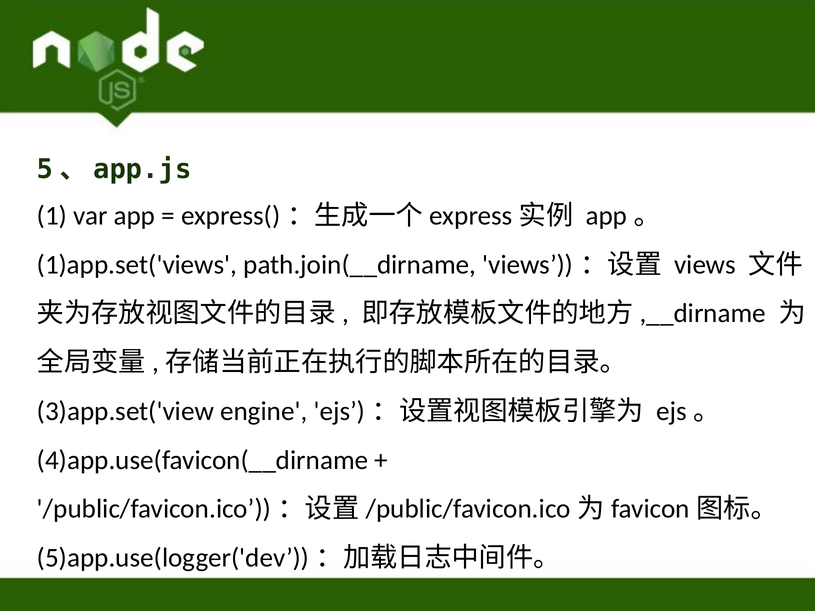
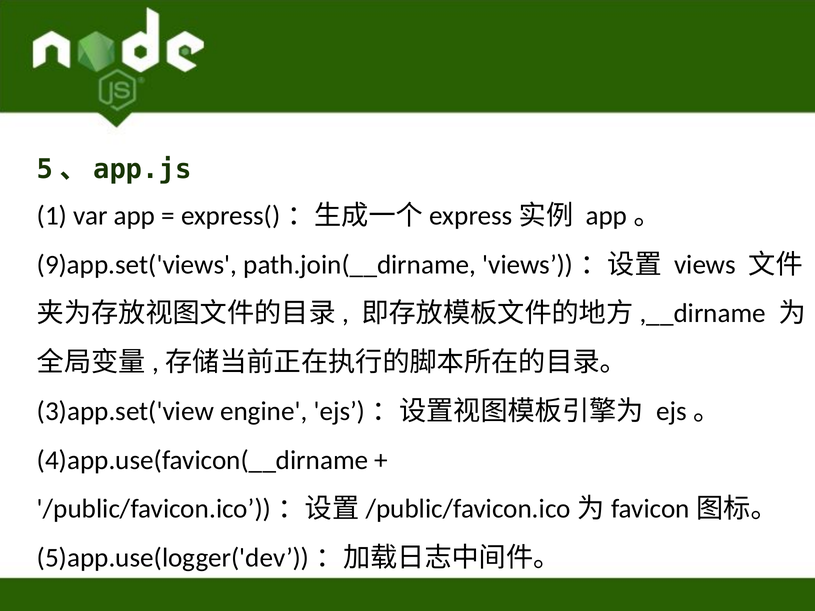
1)app.set('views: 1)app.set('views -> 9)app.set('views
